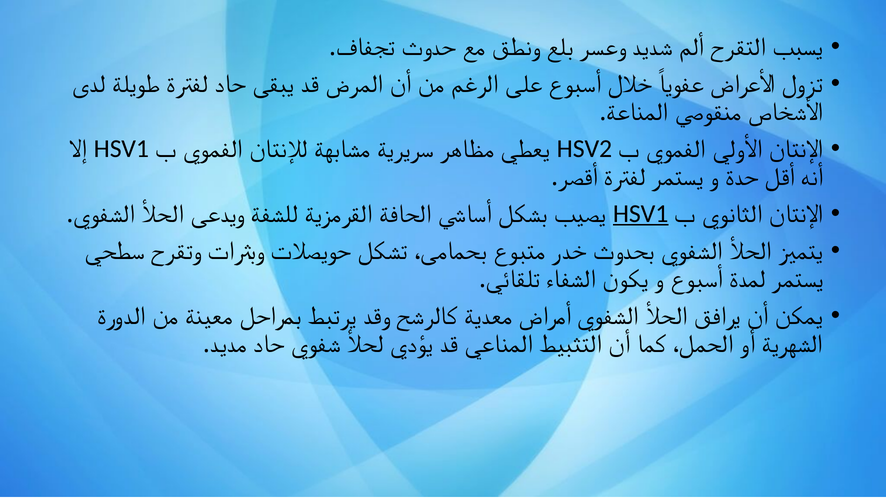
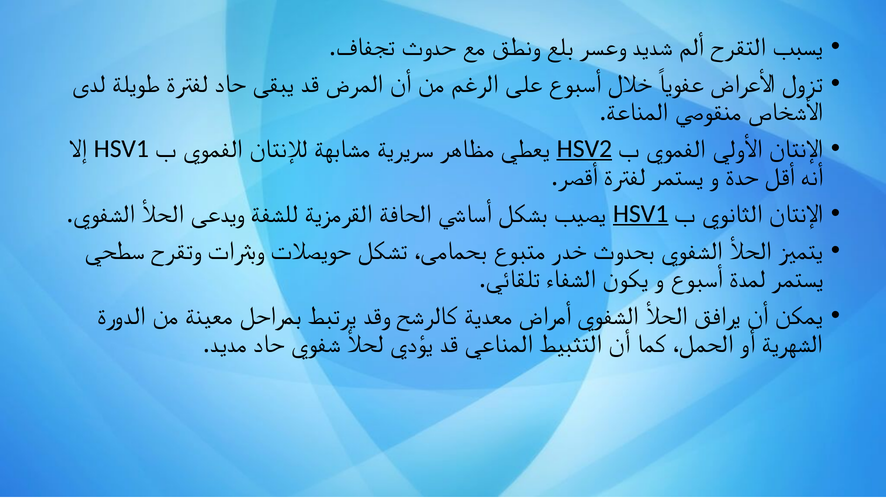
HSV2 underline: none -> present
